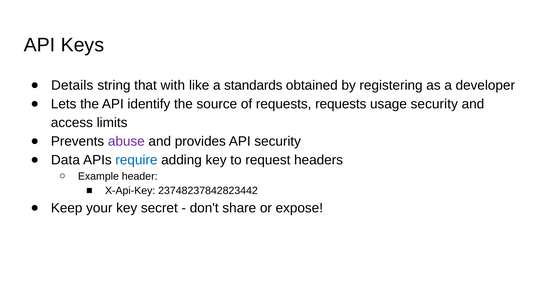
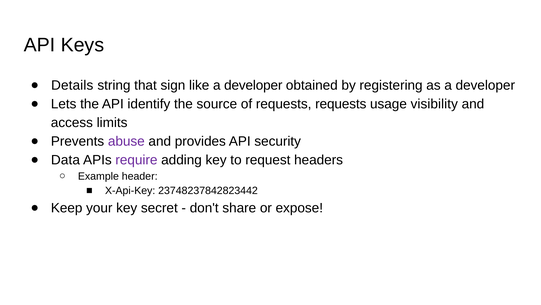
with: with -> sign
like a standards: standards -> developer
usage security: security -> visibility
require colour: blue -> purple
